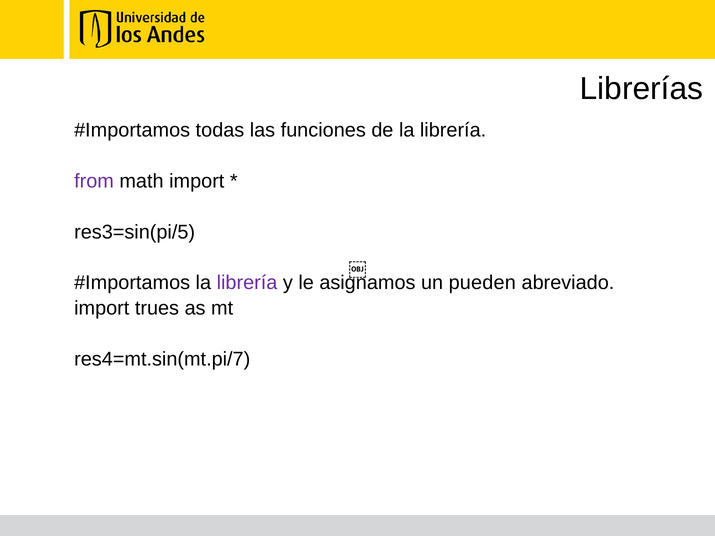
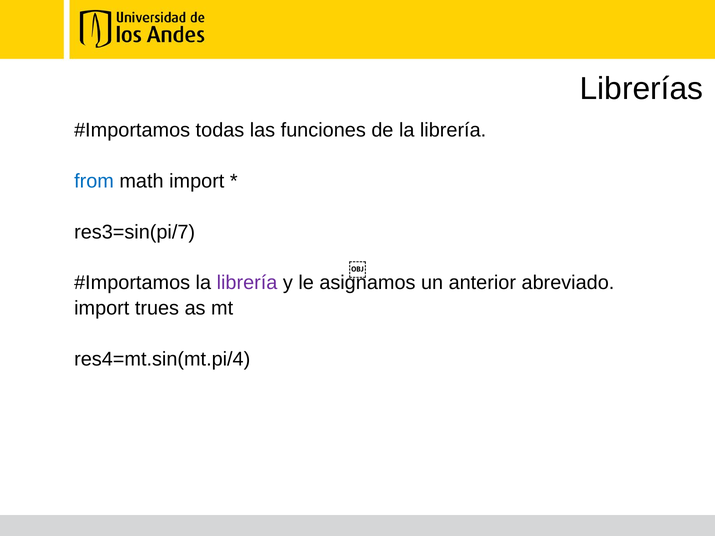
from colour: purple -> blue
res3=sin(pi/5: res3=sin(pi/5 -> res3=sin(pi/7
pueden: pueden -> anterior
res4=mt.sin(mt.pi/7: res4=mt.sin(mt.pi/7 -> res4=mt.sin(mt.pi/4
